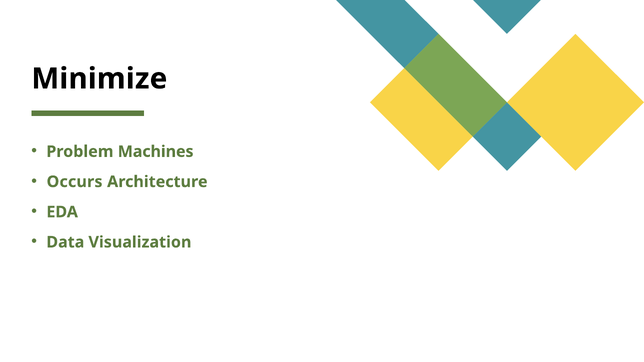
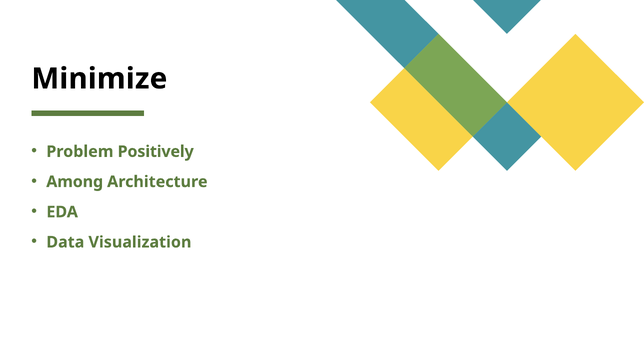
Machines: Machines -> Positively
Occurs: Occurs -> Among
